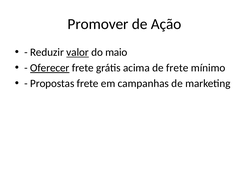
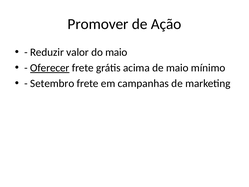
valor underline: present -> none
de frete: frete -> maio
Propostas: Propostas -> Setembro
